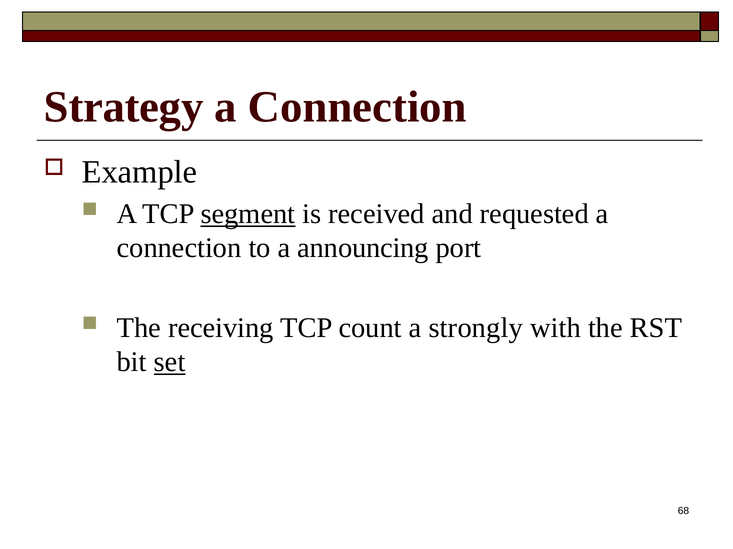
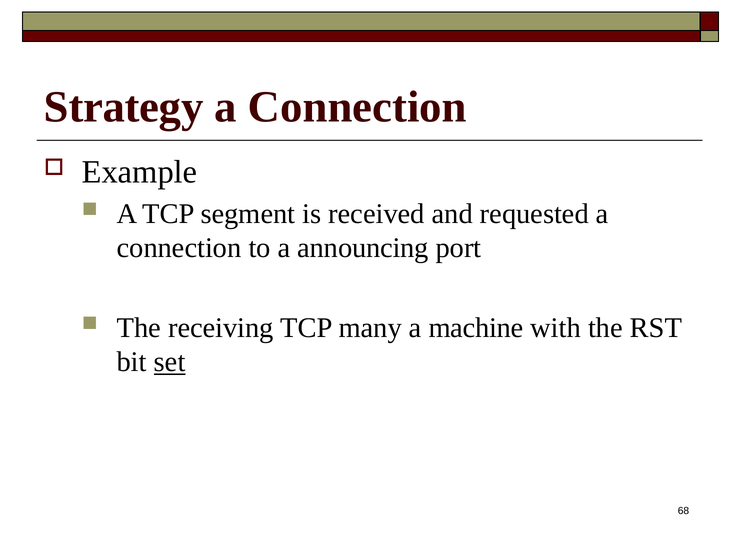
segment underline: present -> none
count: count -> many
strongly: strongly -> machine
